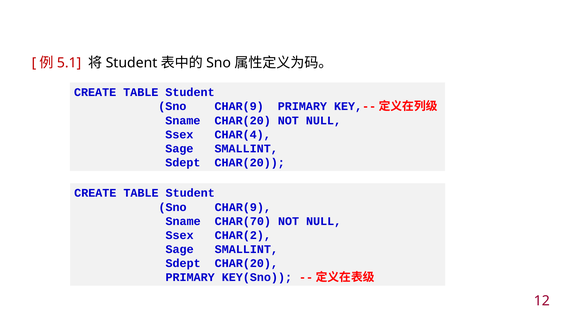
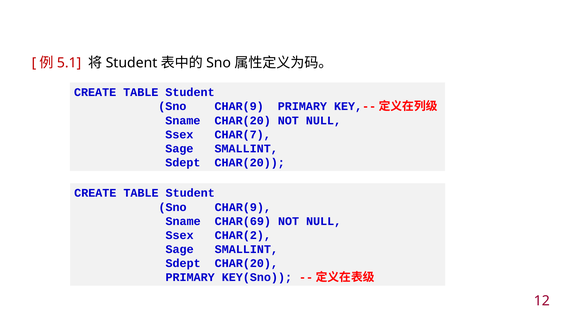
CHAR(4: CHAR(4 -> CHAR(7
CHAR(70: CHAR(70 -> CHAR(69
